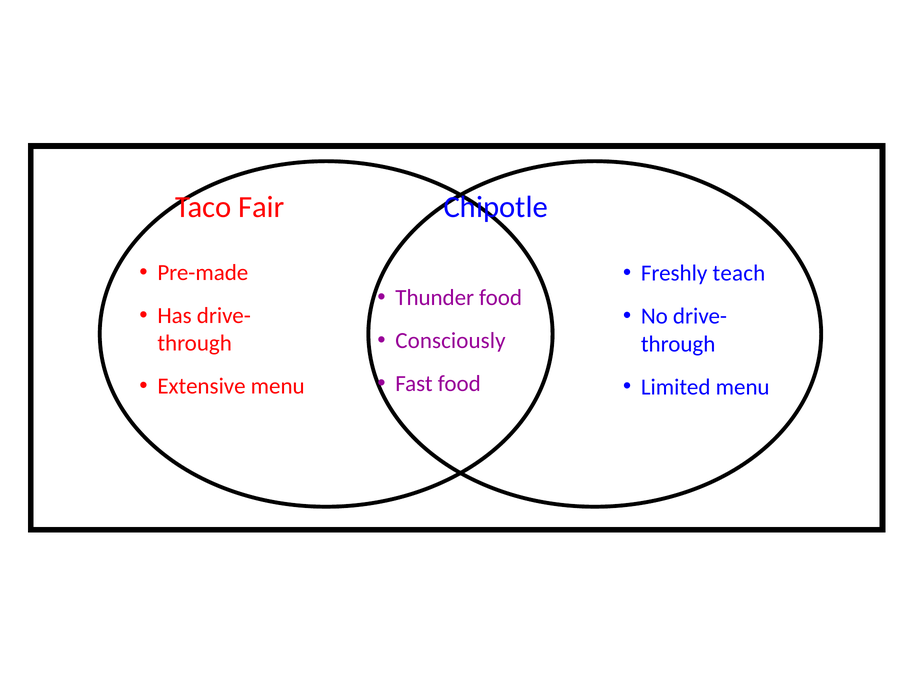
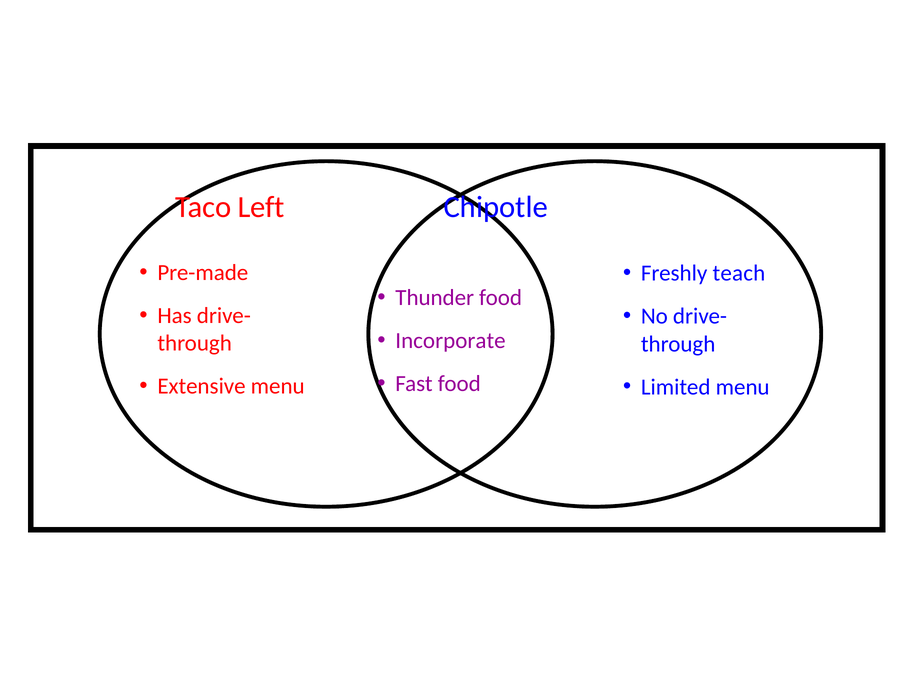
Fair: Fair -> Left
Consciously: Consciously -> Incorporate
